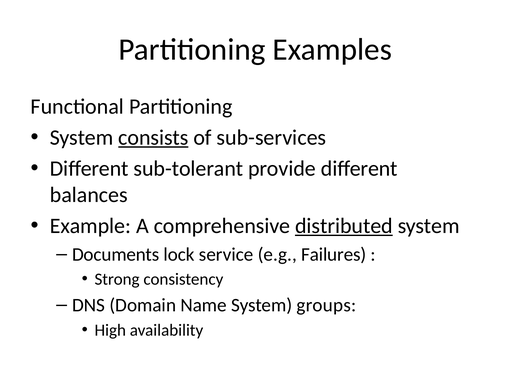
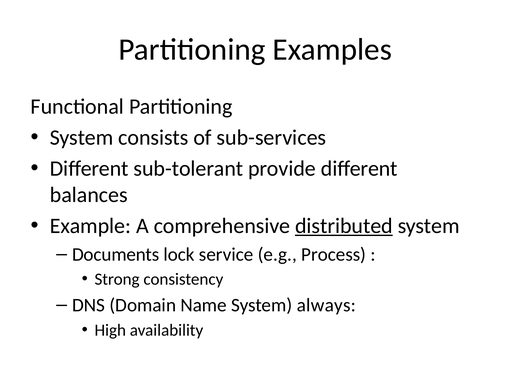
consists underline: present -> none
Failures: Failures -> Process
groups: groups -> always
